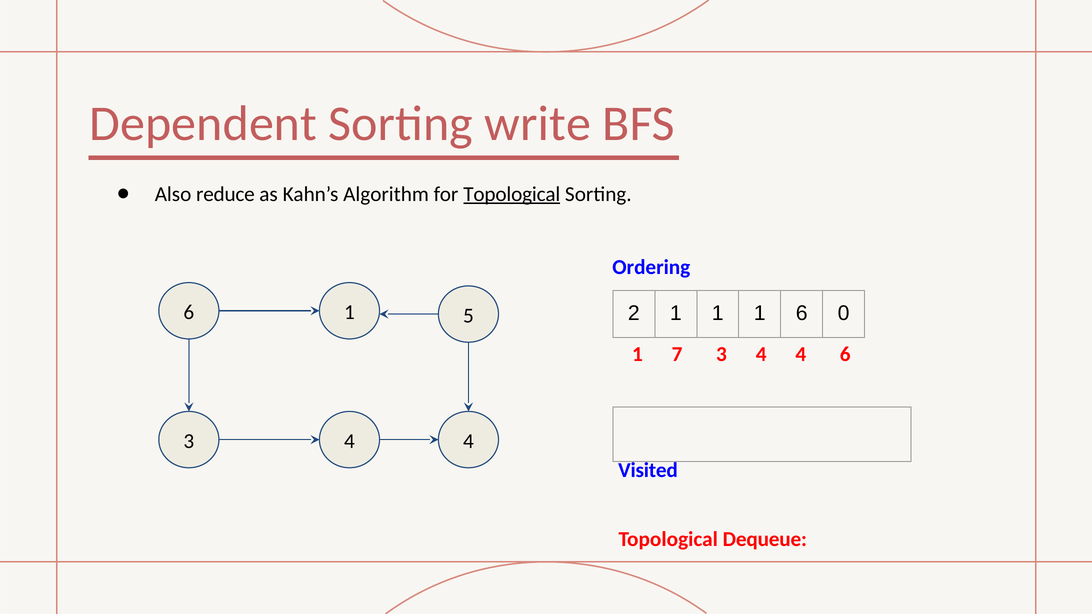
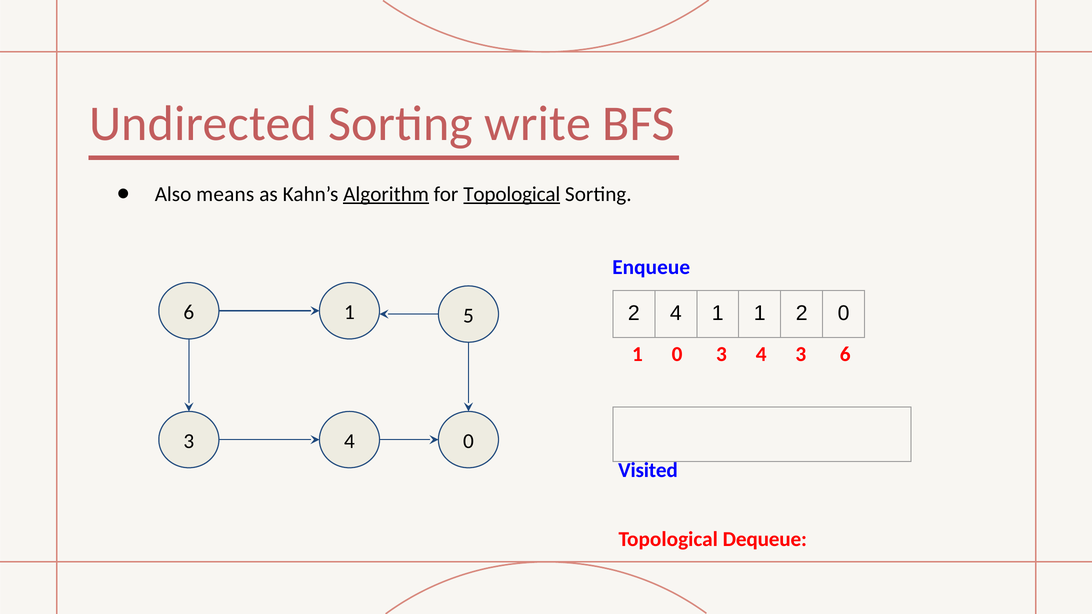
Dependent: Dependent -> Undirected
reduce: reduce -> means
Algorithm underline: none -> present
Ordering: Ordering -> Enqueue
2 1: 1 -> 4
1 6: 6 -> 2
1 7: 7 -> 0
4 at (801, 354): 4 -> 3
4 at (468, 441): 4 -> 0
